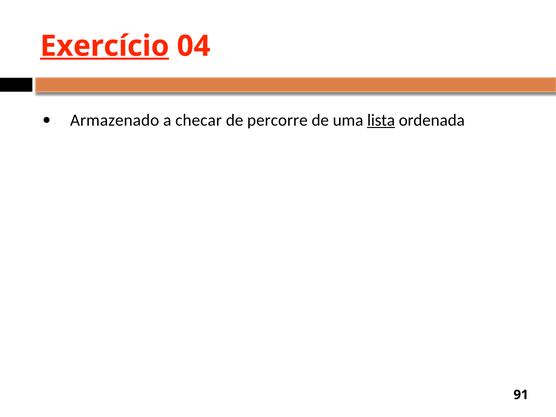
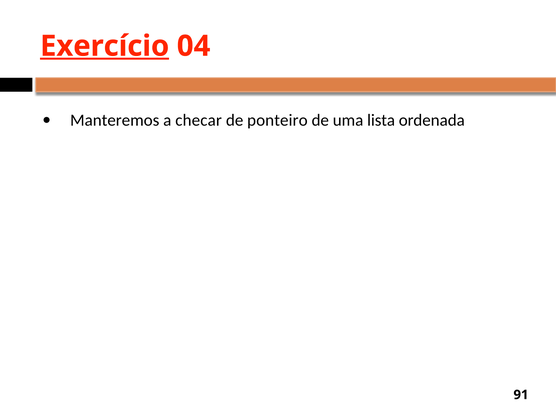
Armazenado: Armazenado -> Manteremos
percorre: percorre -> ponteiro
lista underline: present -> none
